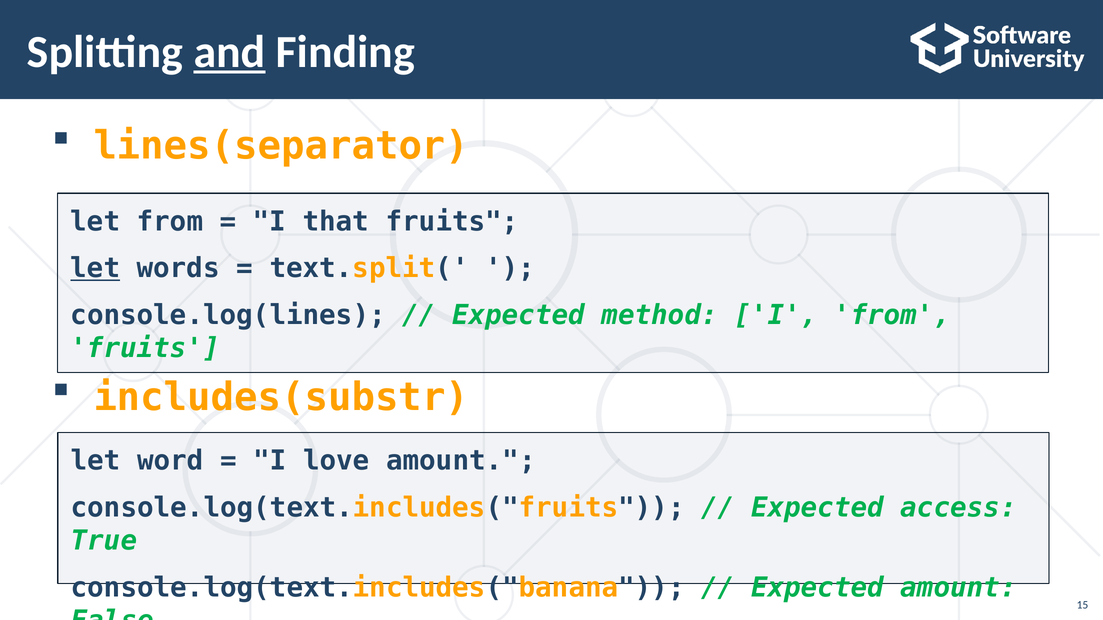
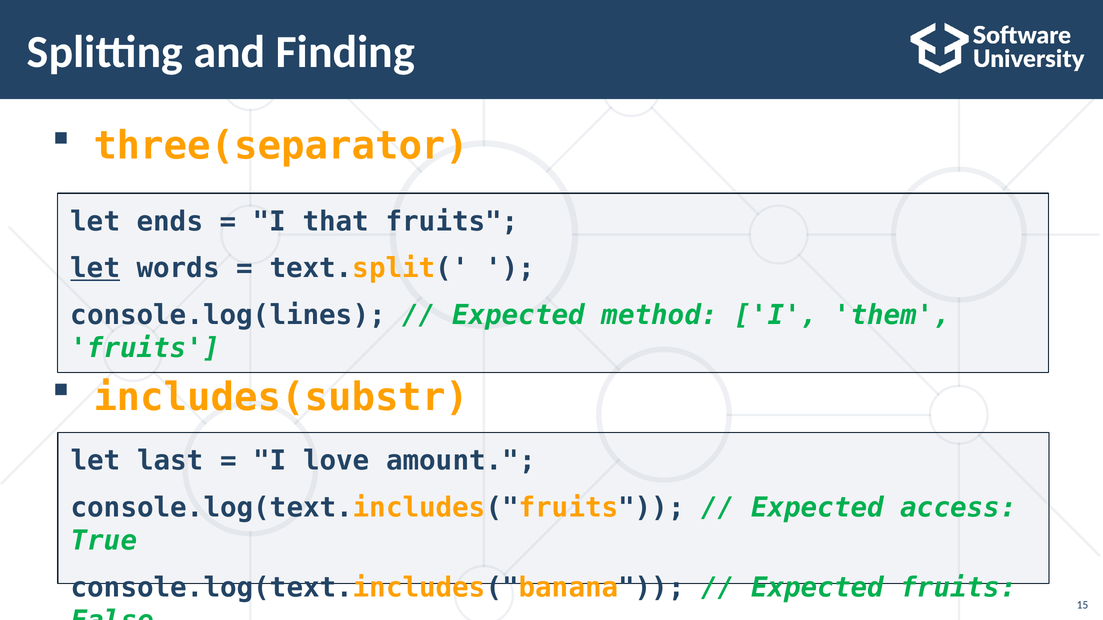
and underline: present -> none
lines(separator: lines(separator -> three(separator
let from: from -> ends
I from: from -> them
word: word -> last
Expected amount: amount -> fruits
